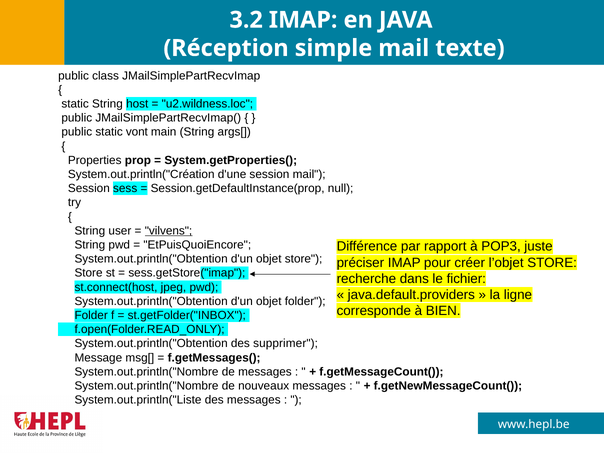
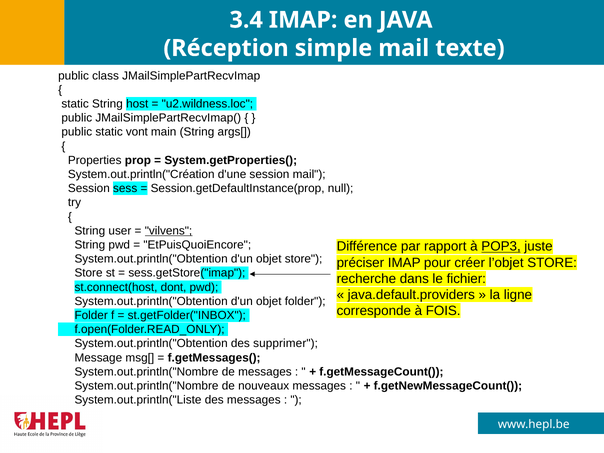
3.2: 3.2 -> 3.4
POP3 underline: none -> present
jpeg: jpeg -> dont
BIEN: BIEN -> FOIS
